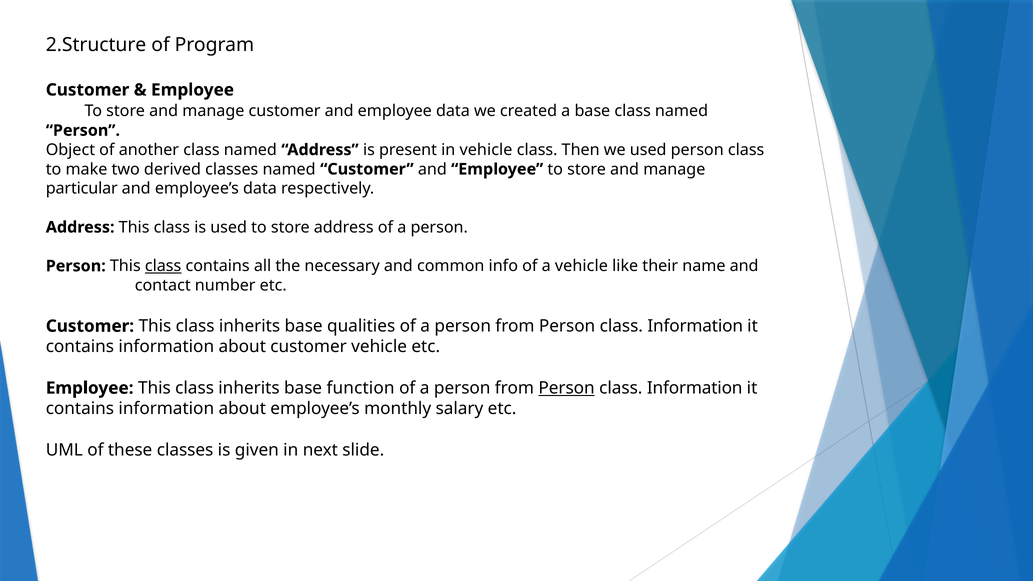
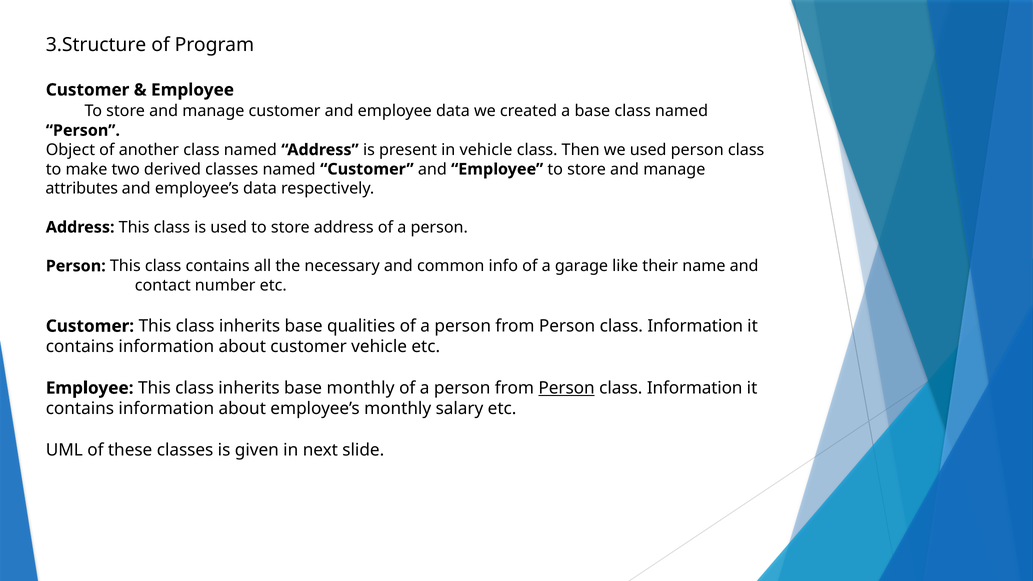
2.Structure: 2.Structure -> 3.Structure
particular: particular -> attributes
class at (163, 266) underline: present -> none
a vehicle: vehicle -> garage
base function: function -> monthly
